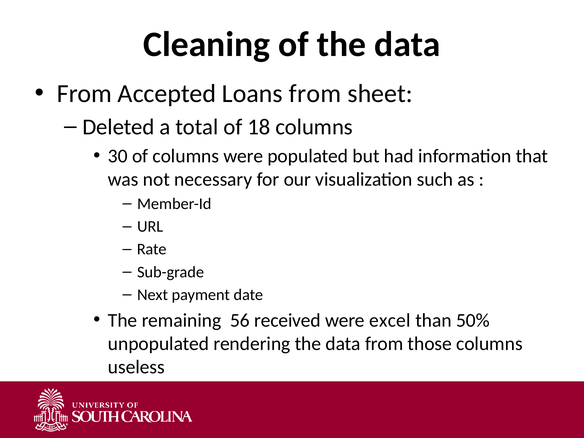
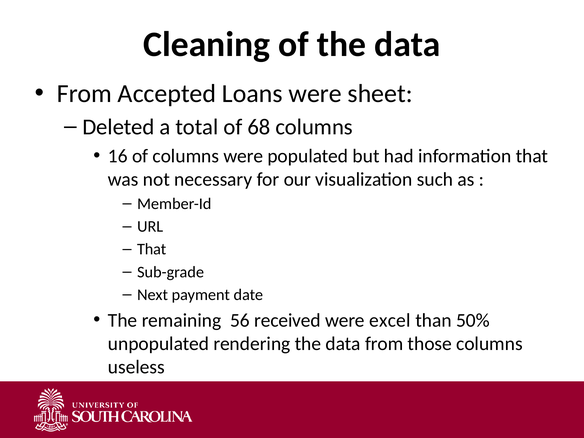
Loans from: from -> were
18: 18 -> 68
30: 30 -> 16
Rate at (152, 249): Rate -> That
